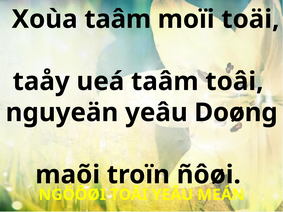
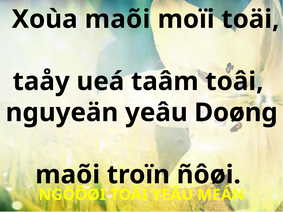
Xoùa taâm: taâm -> maõi
